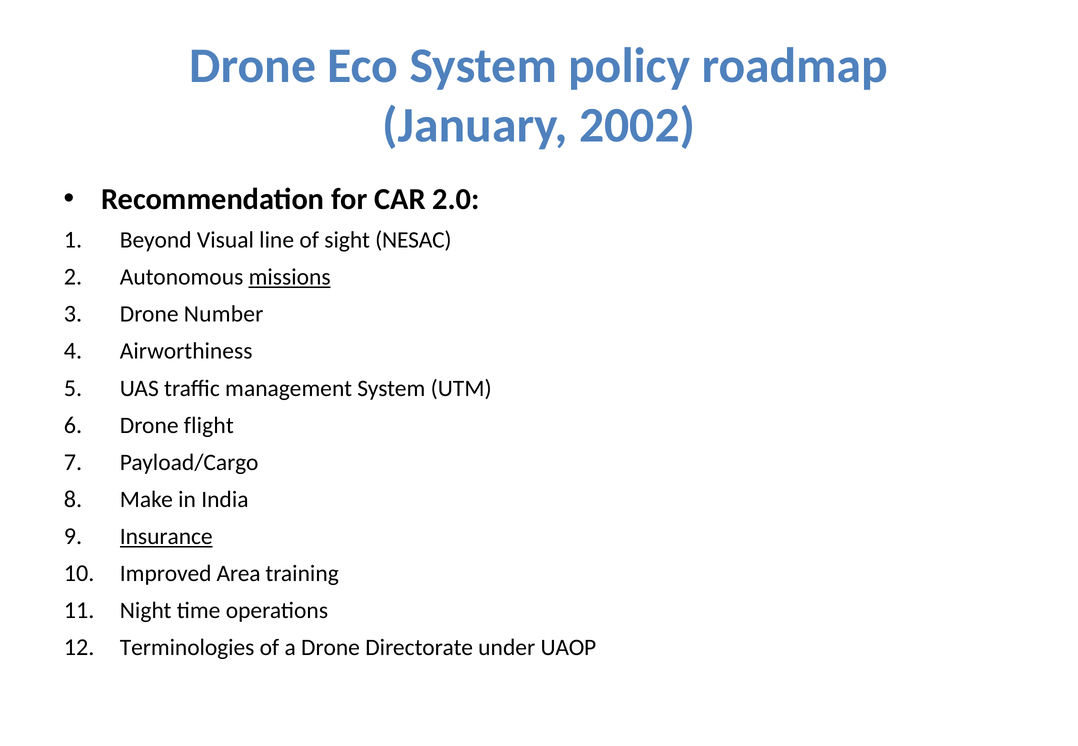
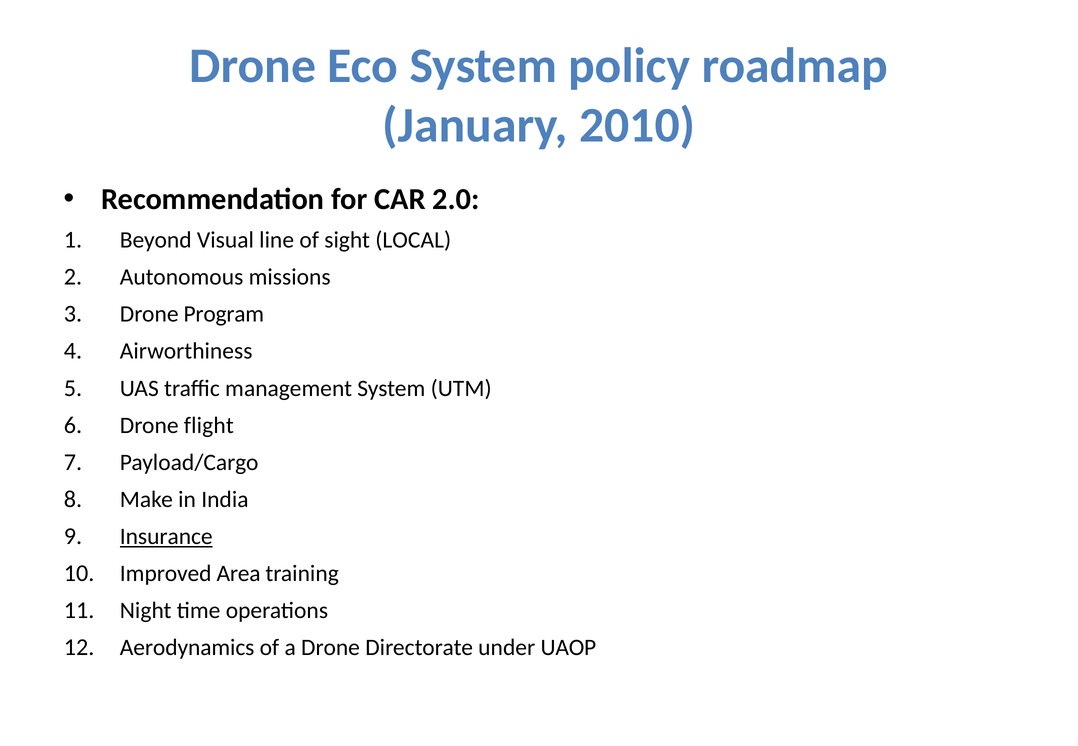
2002: 2002 -> 2010
NESAC: NESAC -> LOCAL
missions underline: present -> none
Number: Number -> Program
Terminologies: Terminologies -> Aerodynamics
